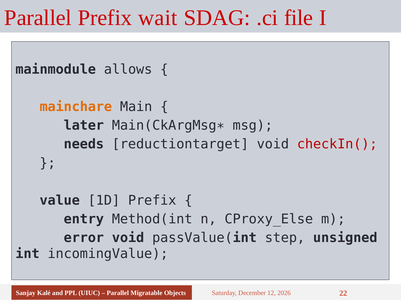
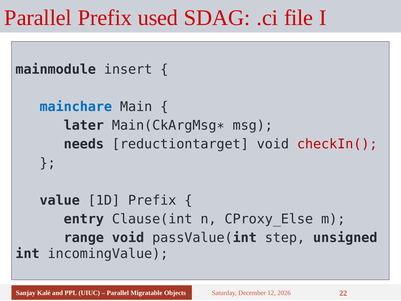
wait: wait -> used
allows: allows -> insert
mainchare colour: orange -> blue
Method(int: Method(int -> Clause(int
error: error -> range
